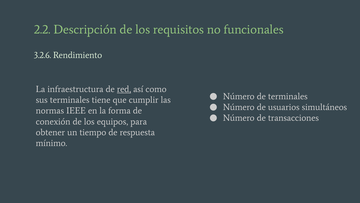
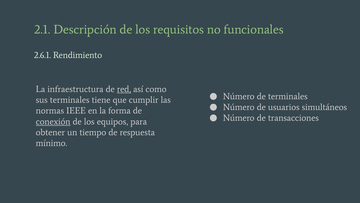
2.2: 2.2 -> 2.1
3.2.6: 3.2.6 -> 2.6.1
conexión underline: none -> present
